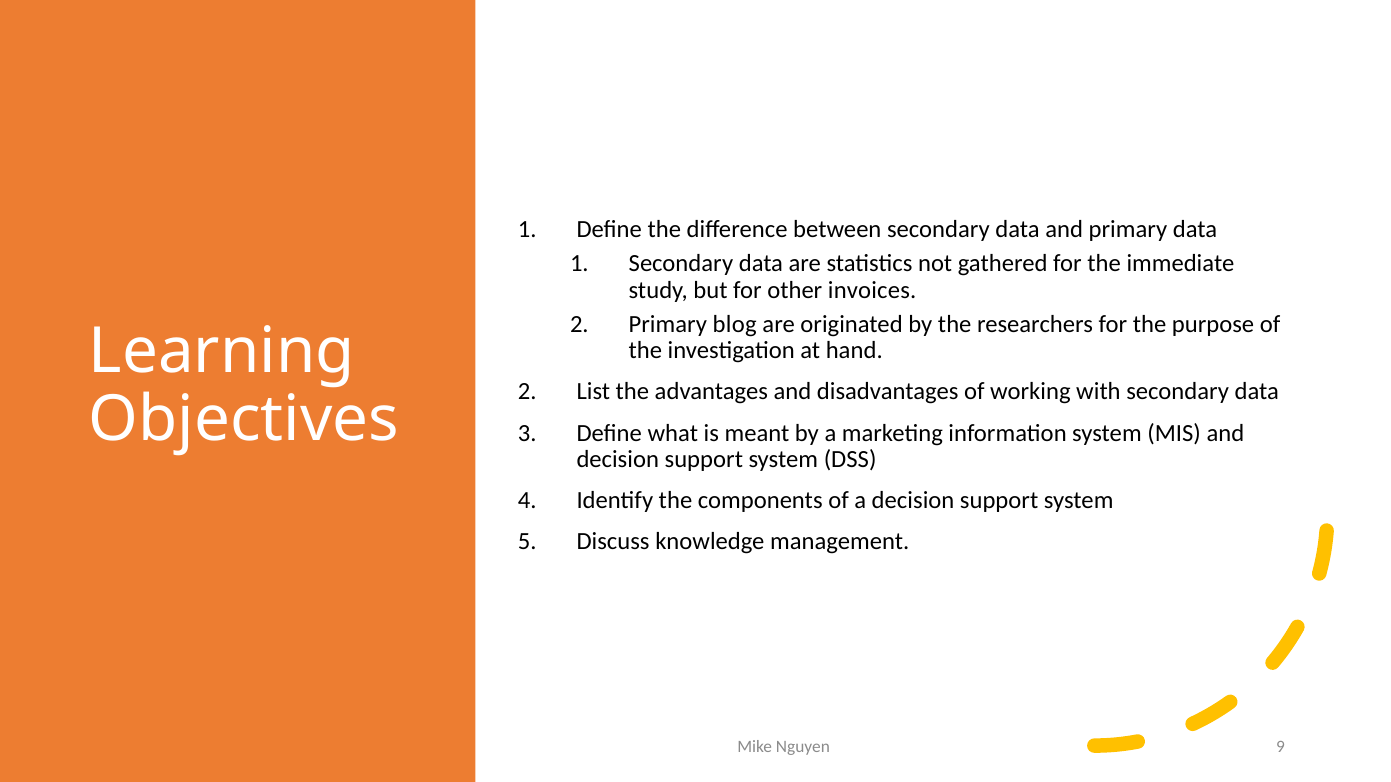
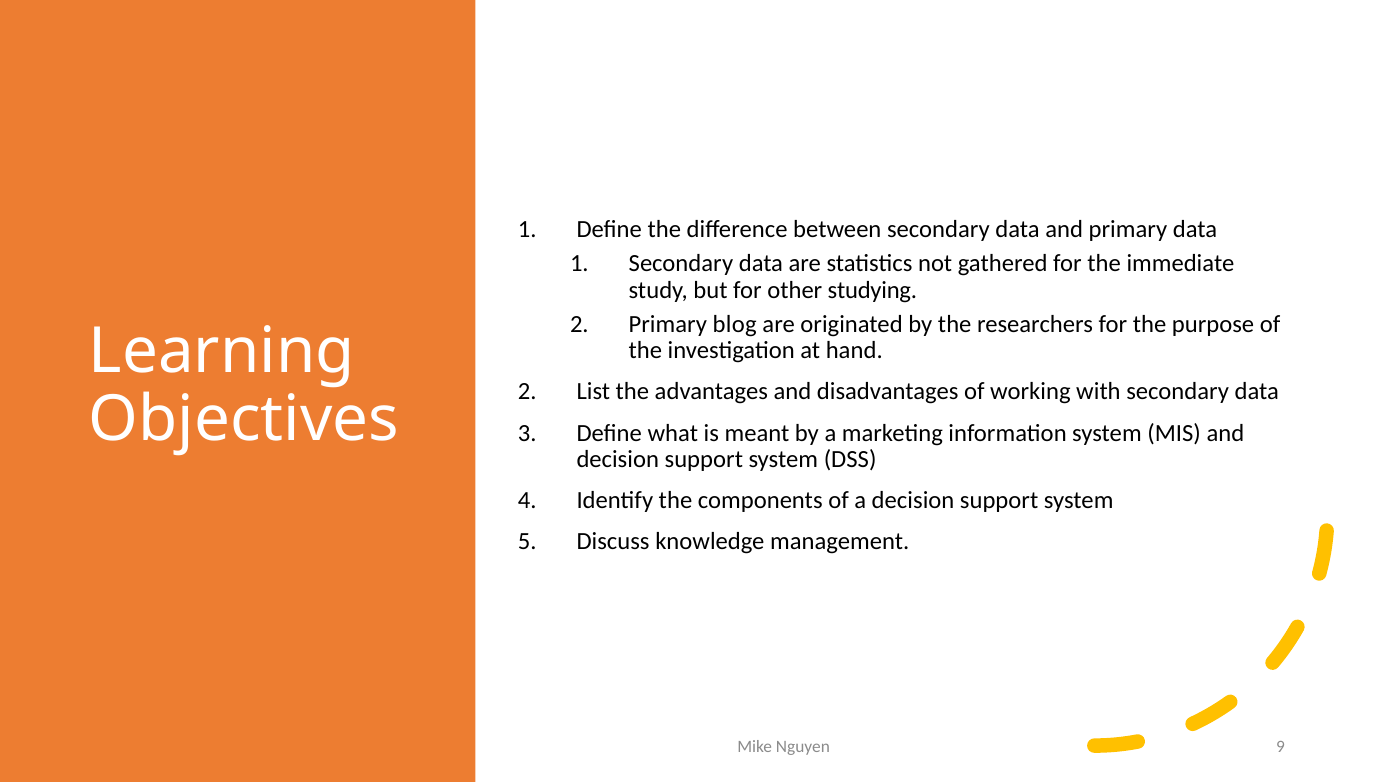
invoices: invoices -> studying
